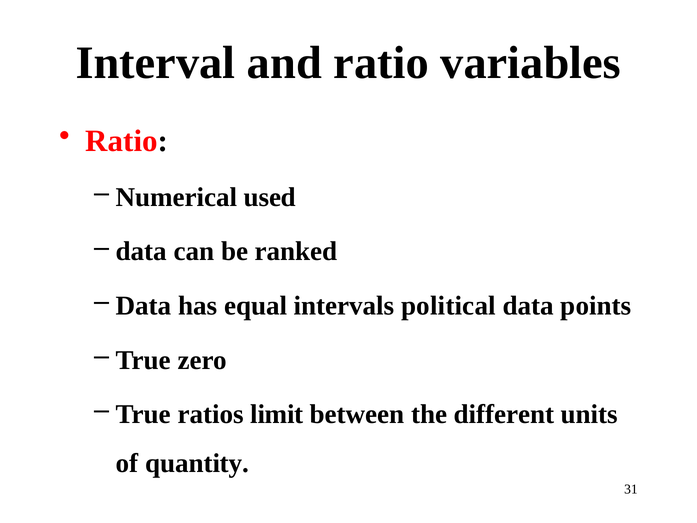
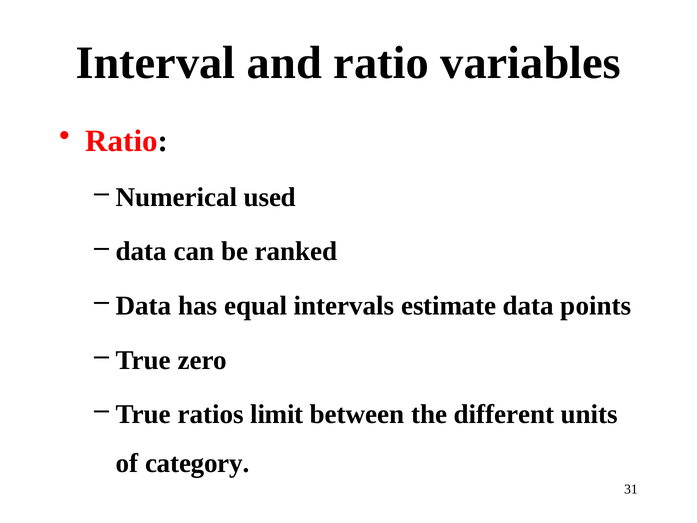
political: political -> estimate
quantity: quantity -> category
